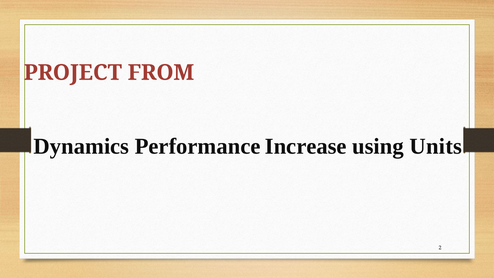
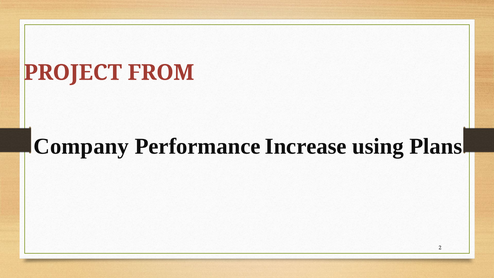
Dynamics: Dynamics -> Company
Units: Units -> Plans
